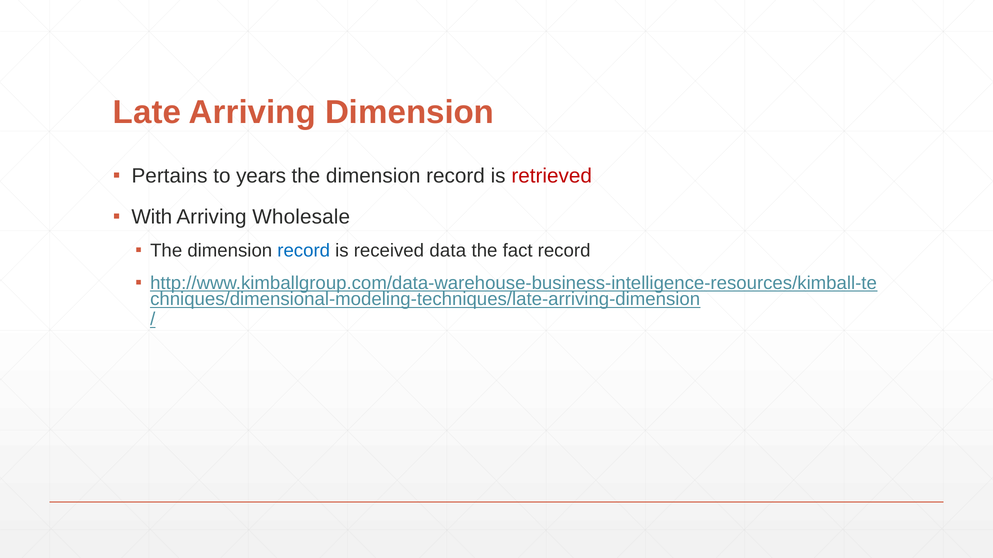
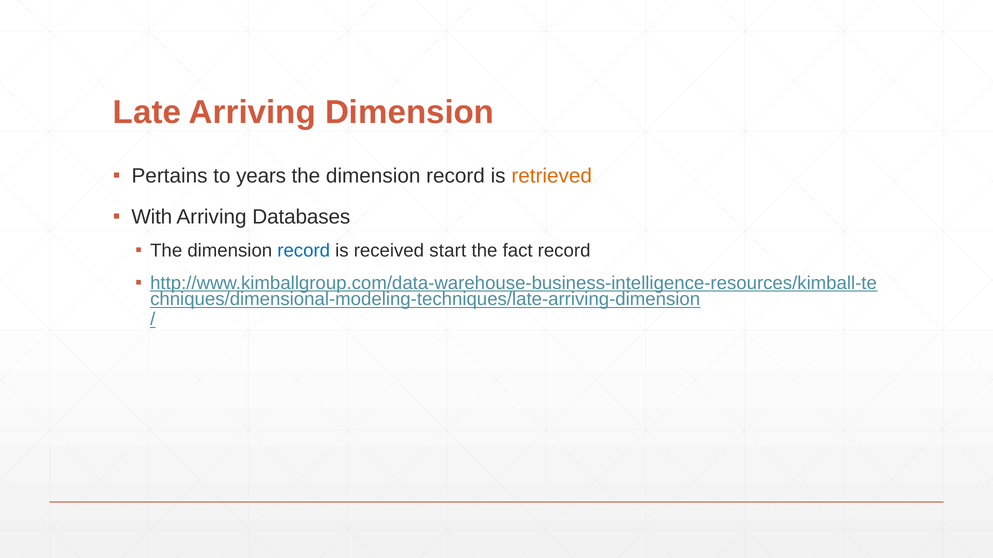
retrieved colour: red -> orange
Wholesale: Wholesale -> Databases
data: data -> start
